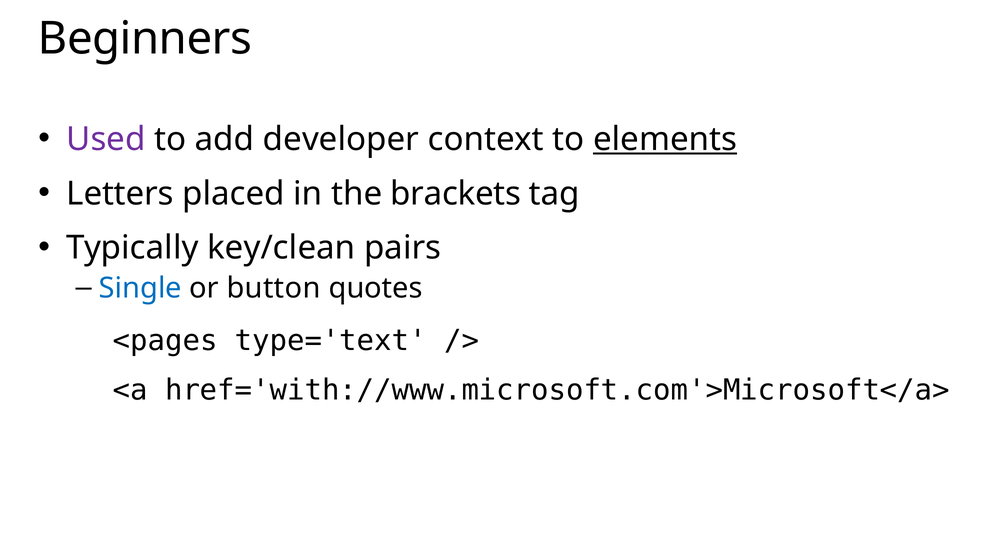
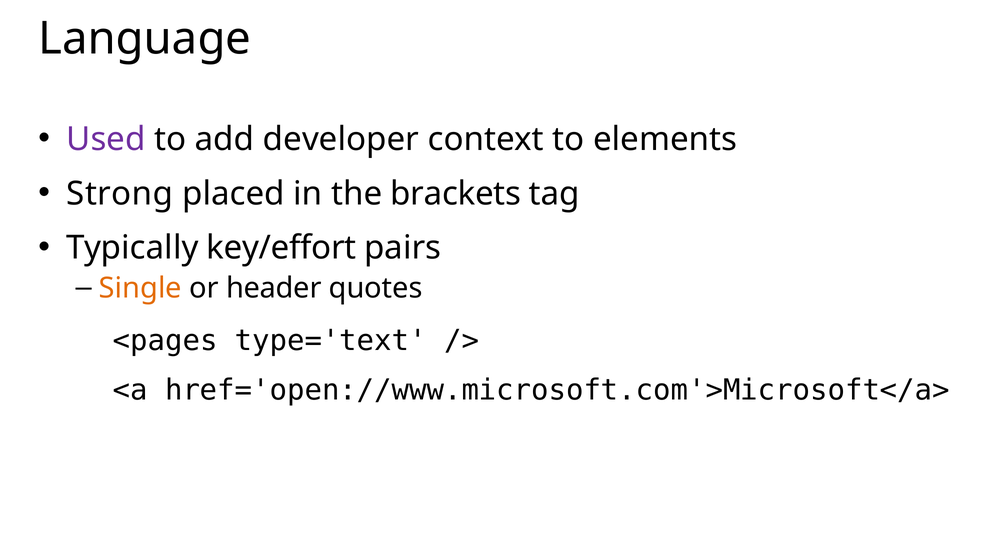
Beginners: Beginners -> Language
elements underline: present -> none
Letters: Letters -> Strong
key/clean: key/clean -> key/effort
Single colour: blue -> orange
button: button -> header
href='with://www.microsoft.com'>Microsoft</a>: href='with://www.microsoft.com'>Microsoft</a> -> href='open://www.microsoft.com'>Microsoft</a>
